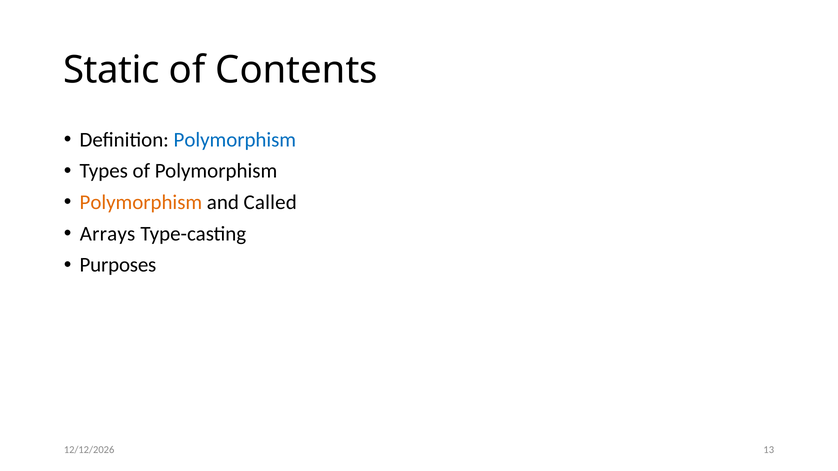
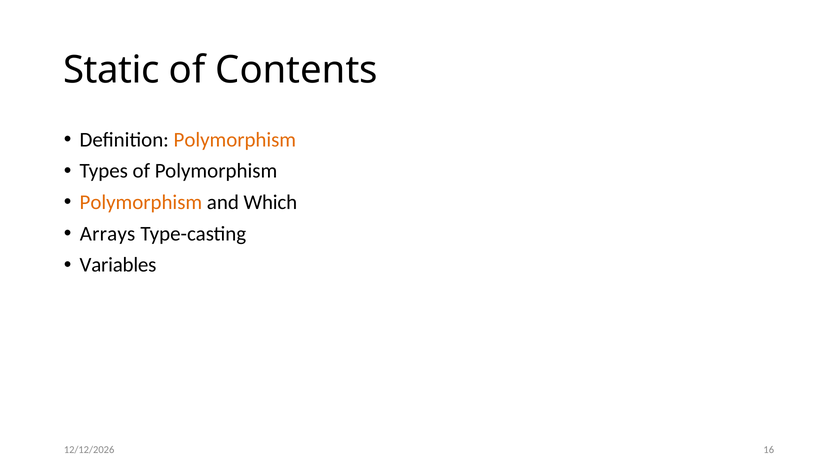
Polymorphism at (235, 140) colour: blue -> orange
Called: Called -> Which
Purposes: Purposes -> Variables
13: 13 -> 16
